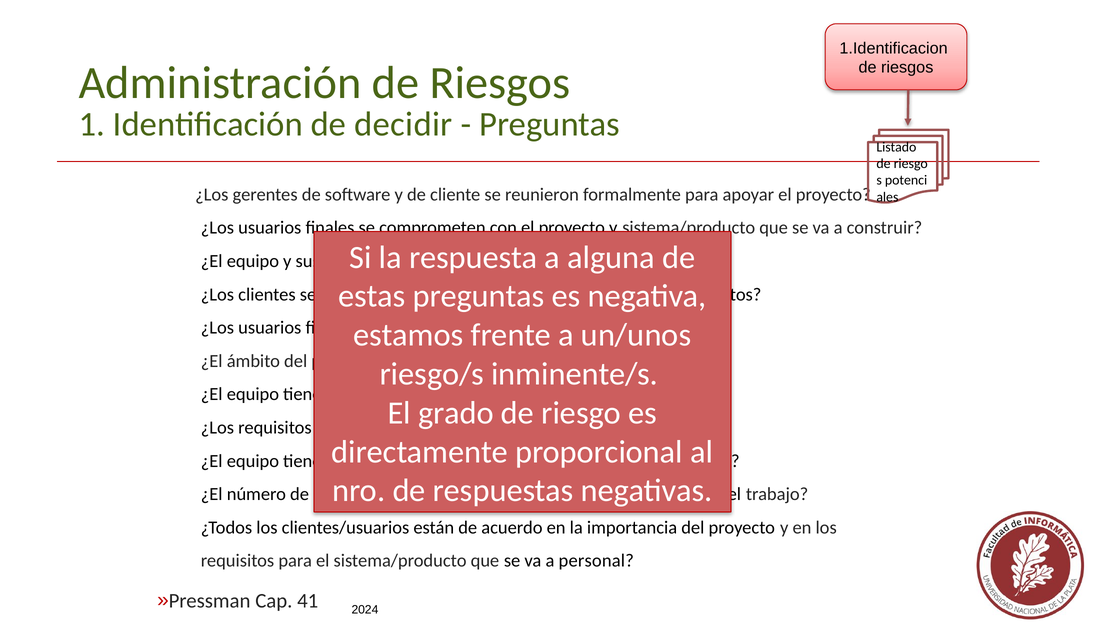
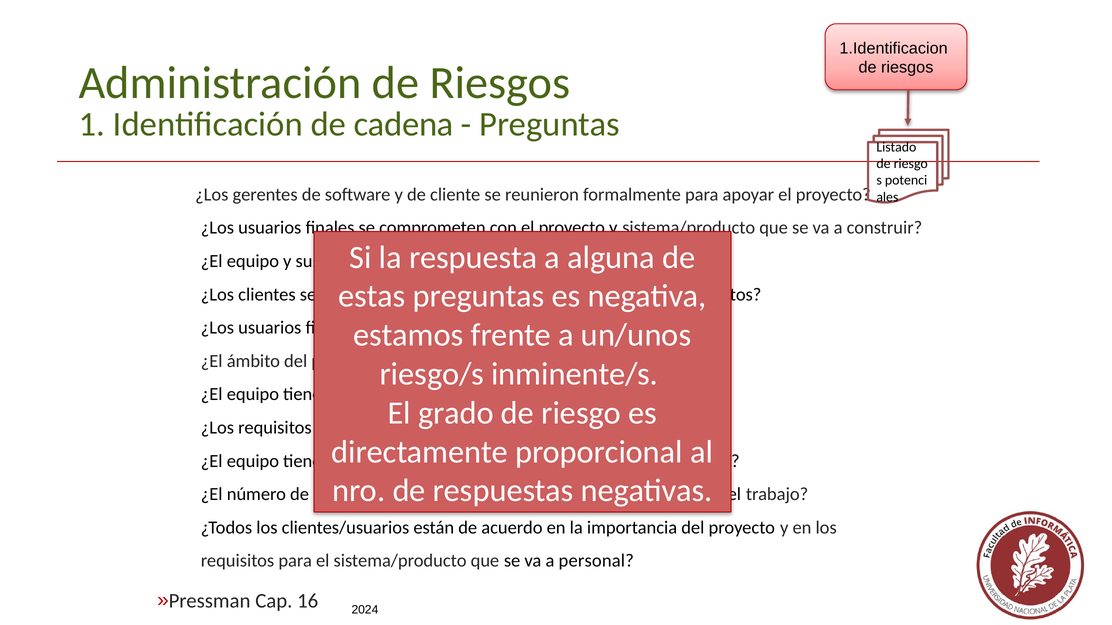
decidir: decidir -> cadena
41: 41 -> 16
